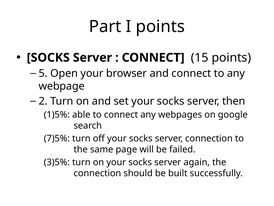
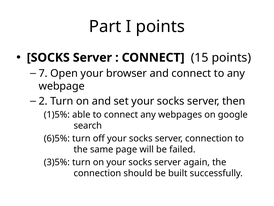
5: 5 -> 7
7)5%: 7)5% -> 6)5%
